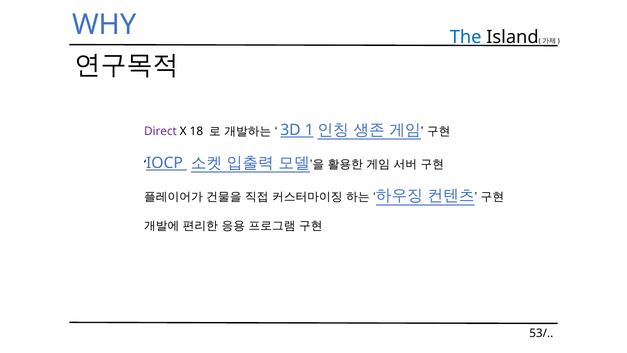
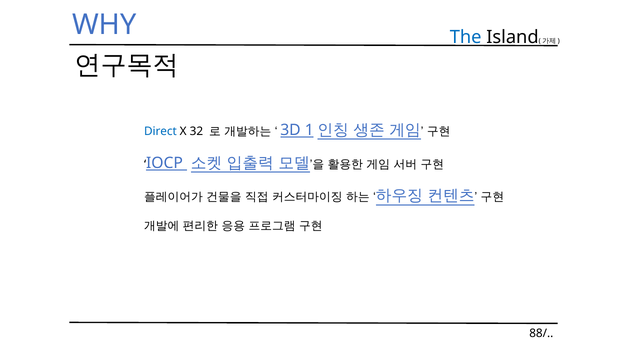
Direct colour: purple -> blue
18: 18 -> 32
53/: 53/ -> 88/
